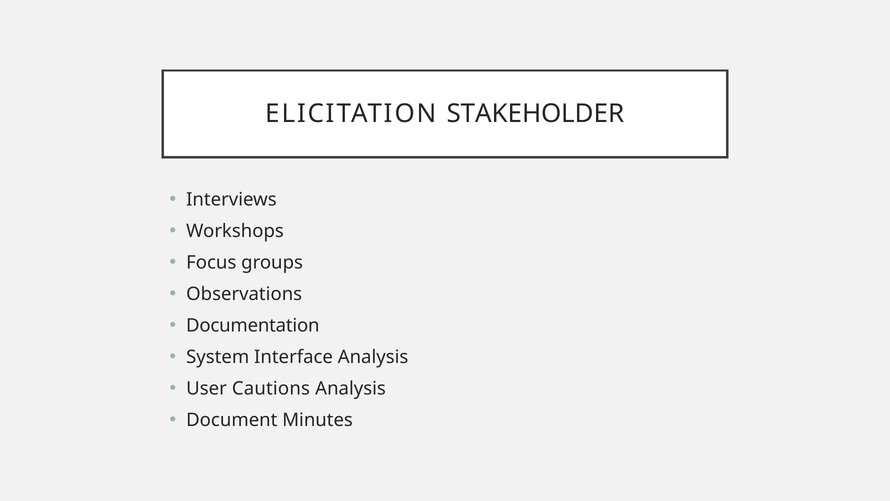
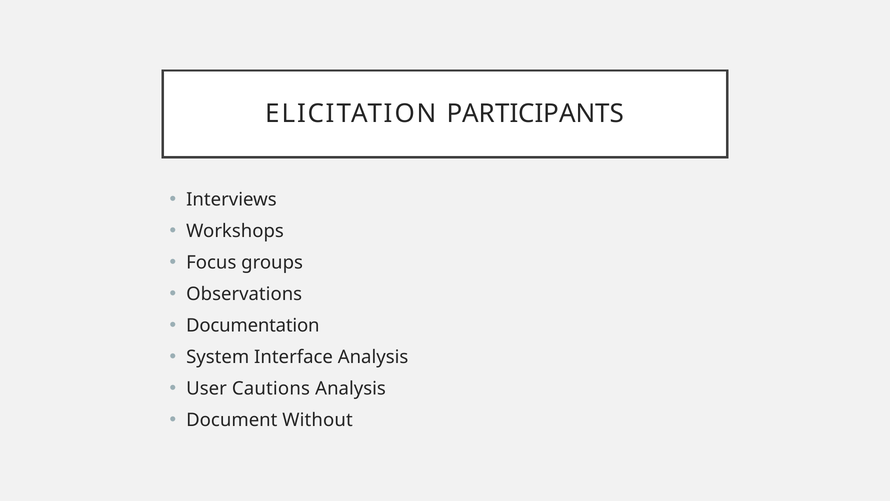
STAKEHOLDER: STAKEHOLDER -> PARTICIPANTS
Minutes: Minutes -> Without
